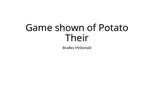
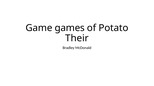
shown: shown -> games
